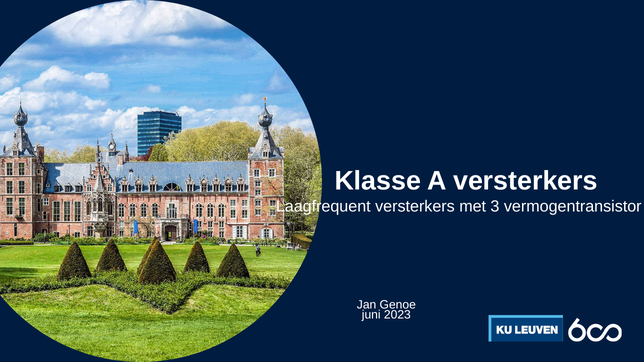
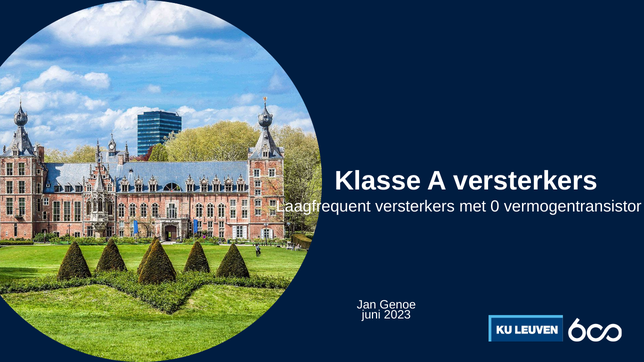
3: 3 -> 0
